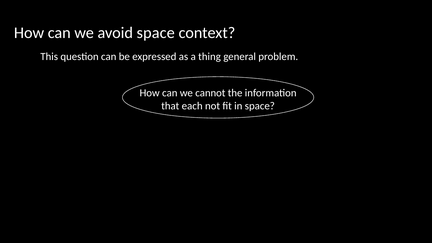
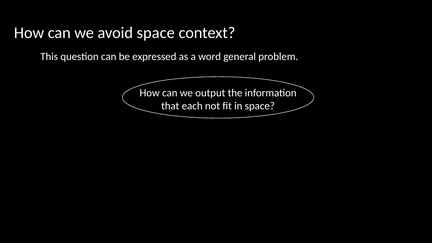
thing: thing -> word
cannot: cannot -> output
